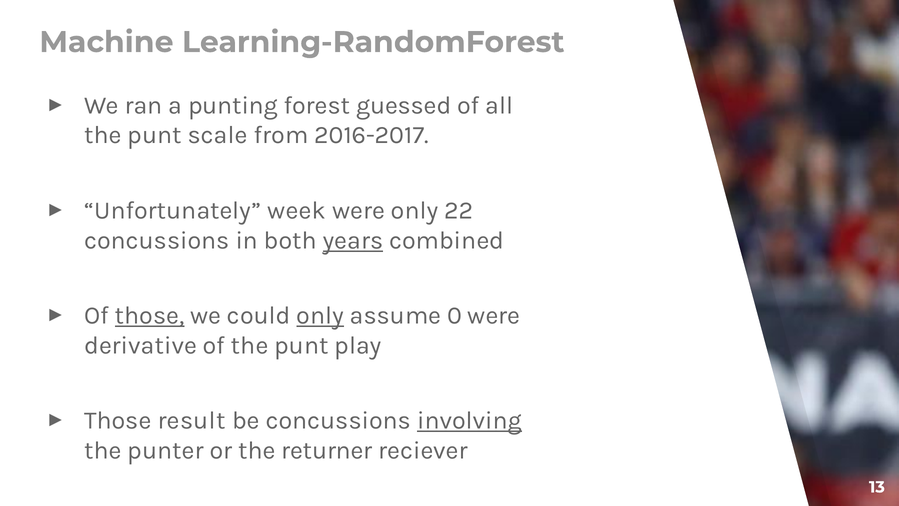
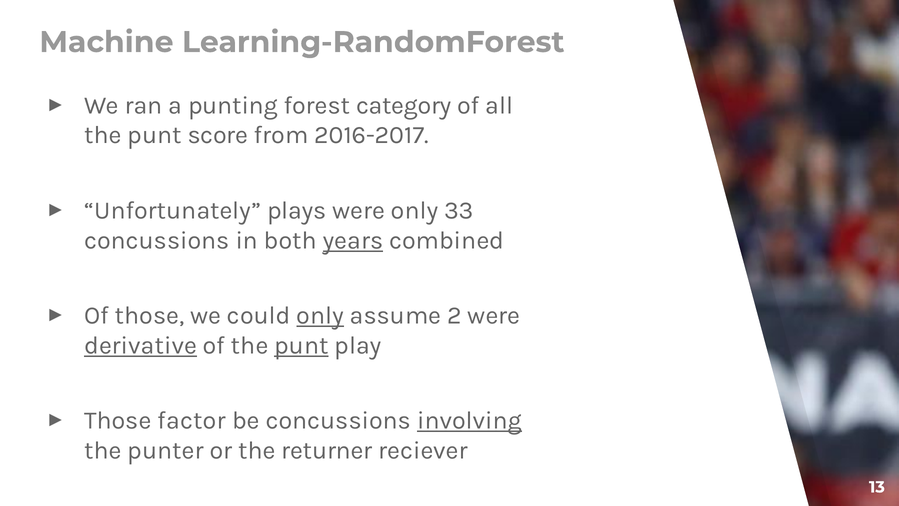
guessed: guessed -> category
scale: scale -> score
week: week -> plays
22: 22 -> 33
those at (150, 315) underline: present -> none
0: 0 -> 2
derivative underline: none -> present
punt at (301, 345) underline: none -> present
result: result -> factor
